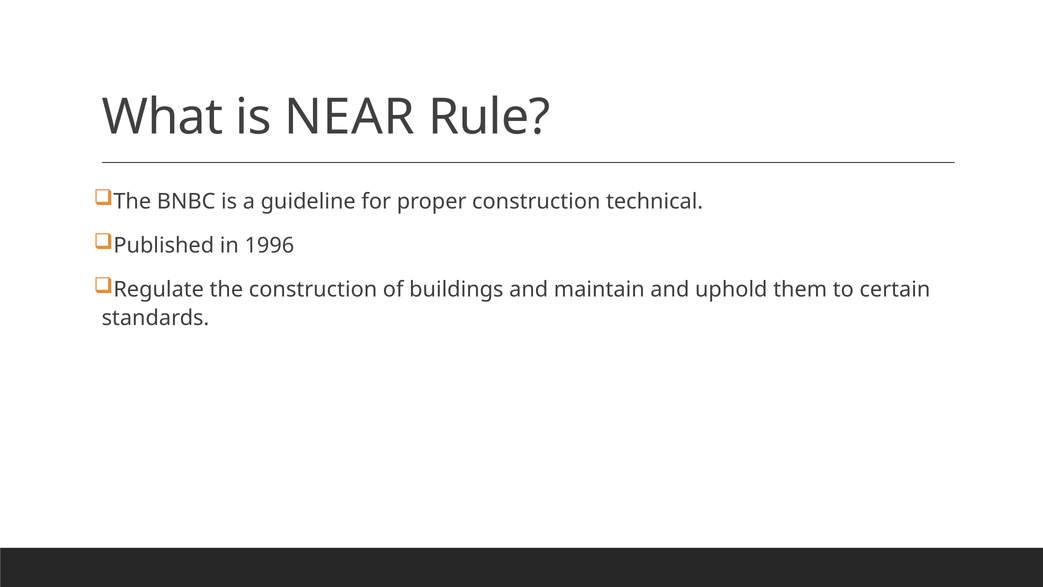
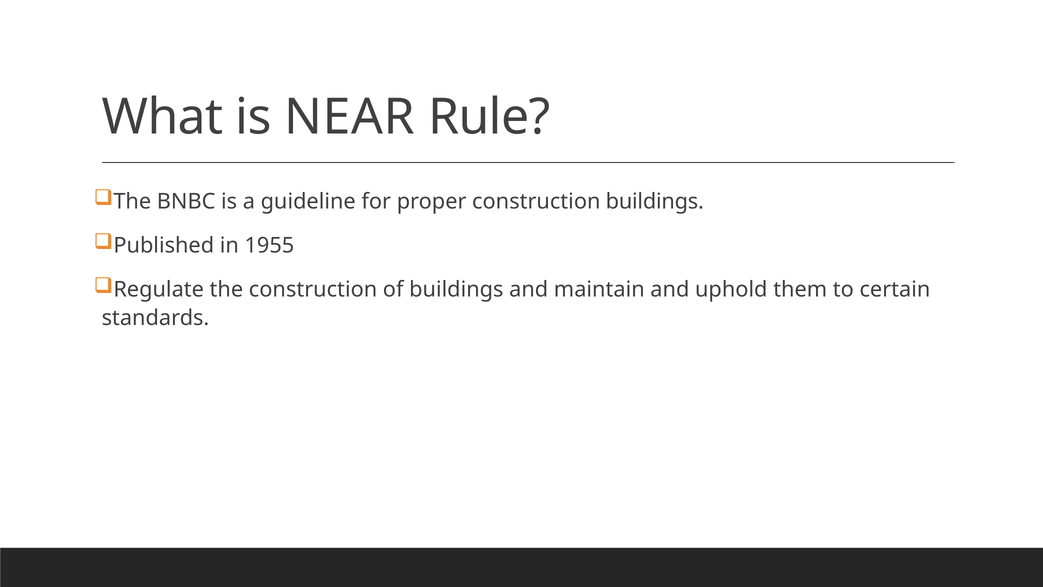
construction technical: technical -> buildings
1996: 1996 -> 1955
